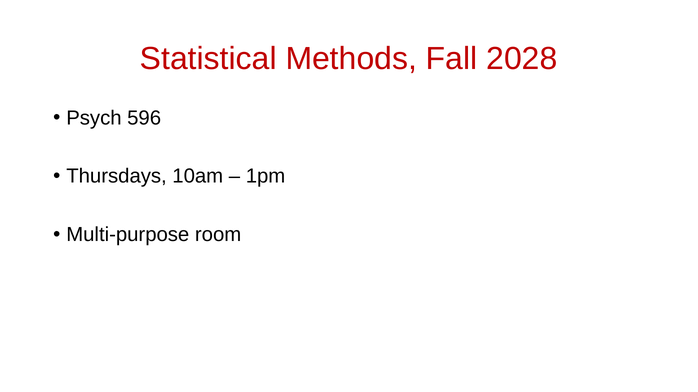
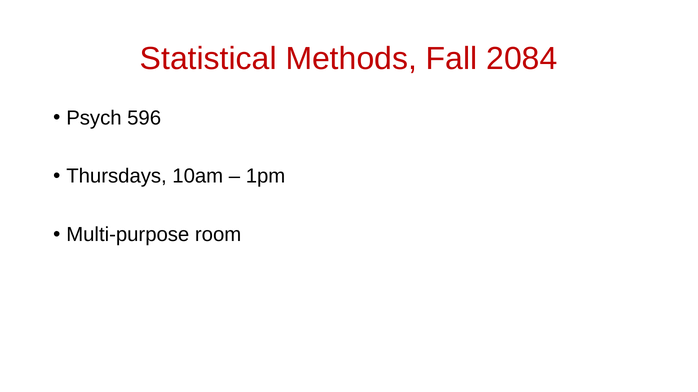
2028: 2028 -> 2084
